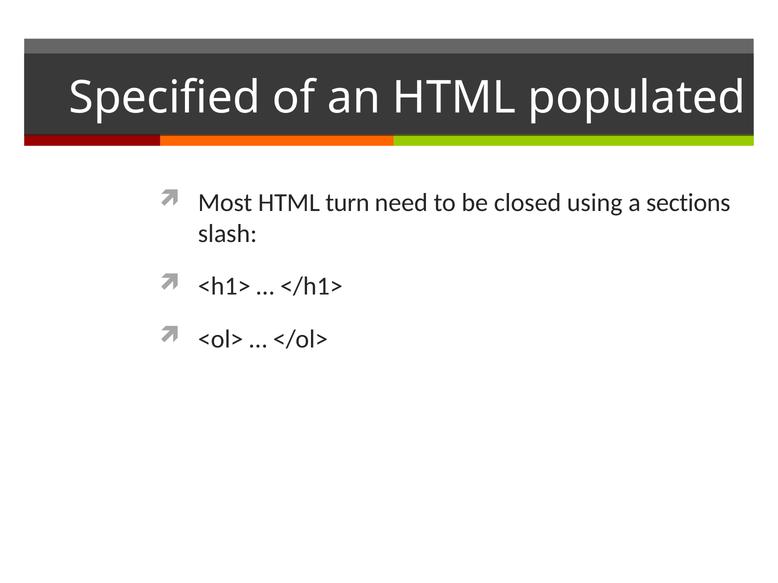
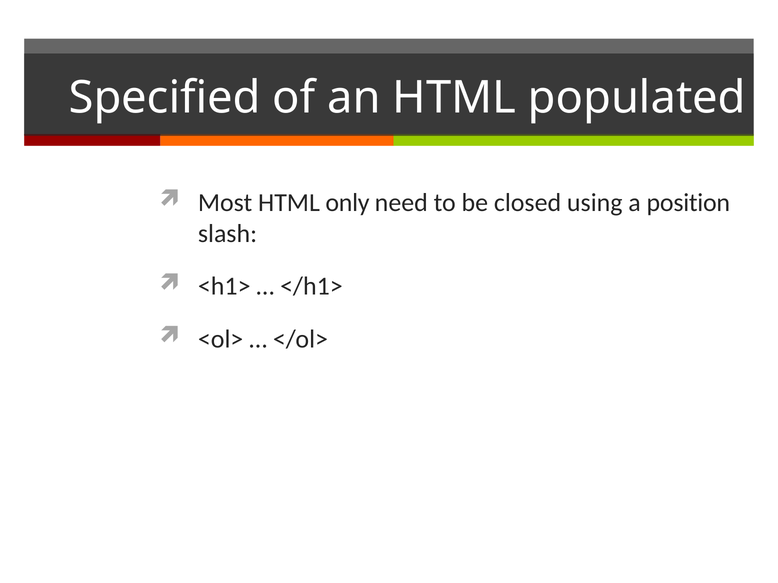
turn: turn -> only
sections: sections -> position
